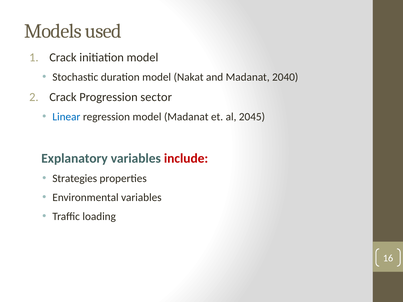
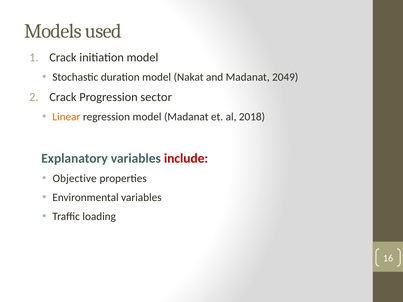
2040: 2040 -> 2049
Linear colour: blue -> orange
2045: 2045 -> 2018
Strategies: Strategies -> Objective
